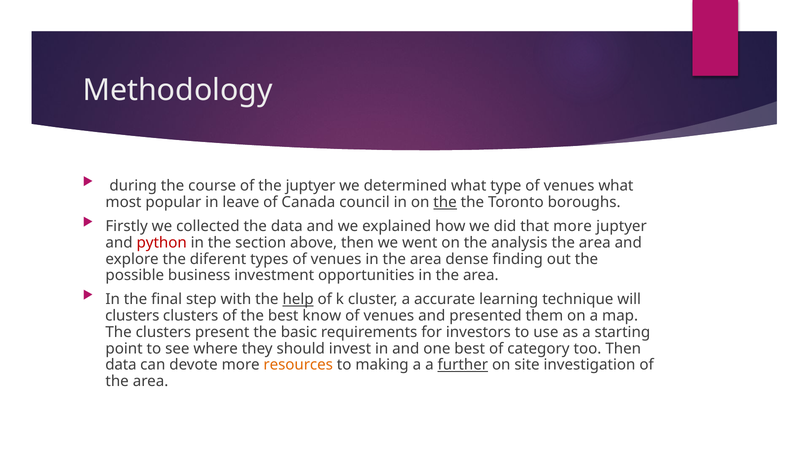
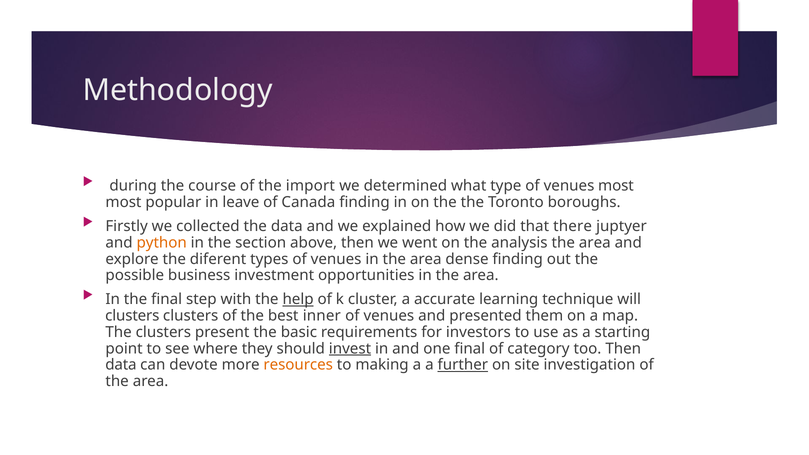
the juptyer: juptyer -> import
venues what: what -> most
Canada council: council -> finding
the at (445, 202) underline: present -> none
that more: more -> there
python colour: red -> orange
know: know -> inner
invest underline: none -> present
one best: best -> final
